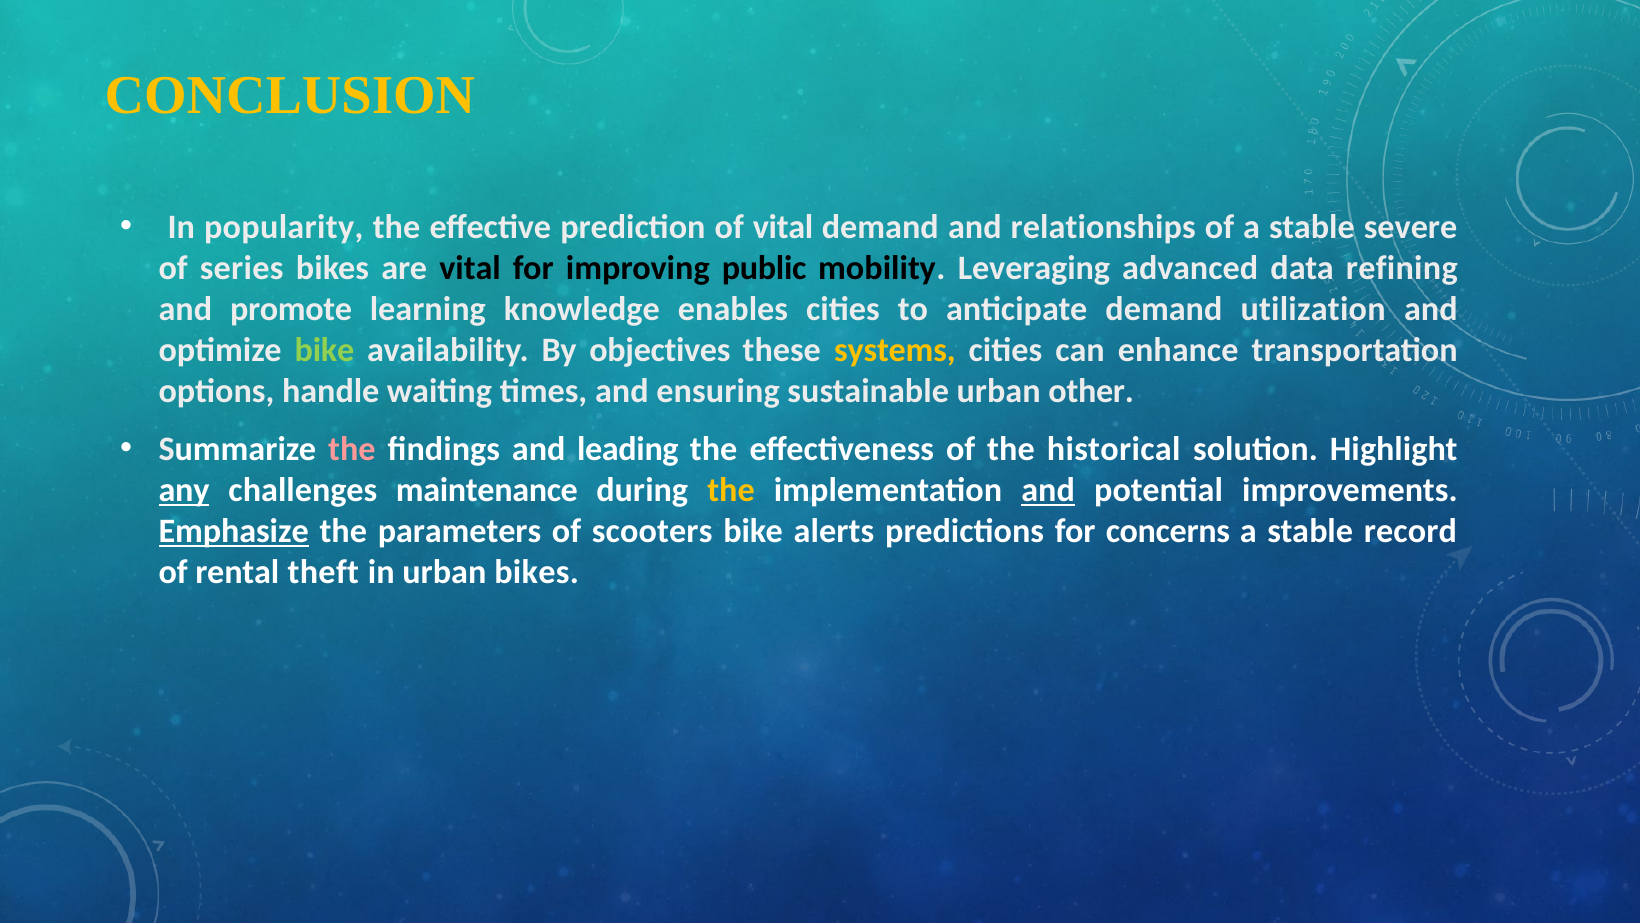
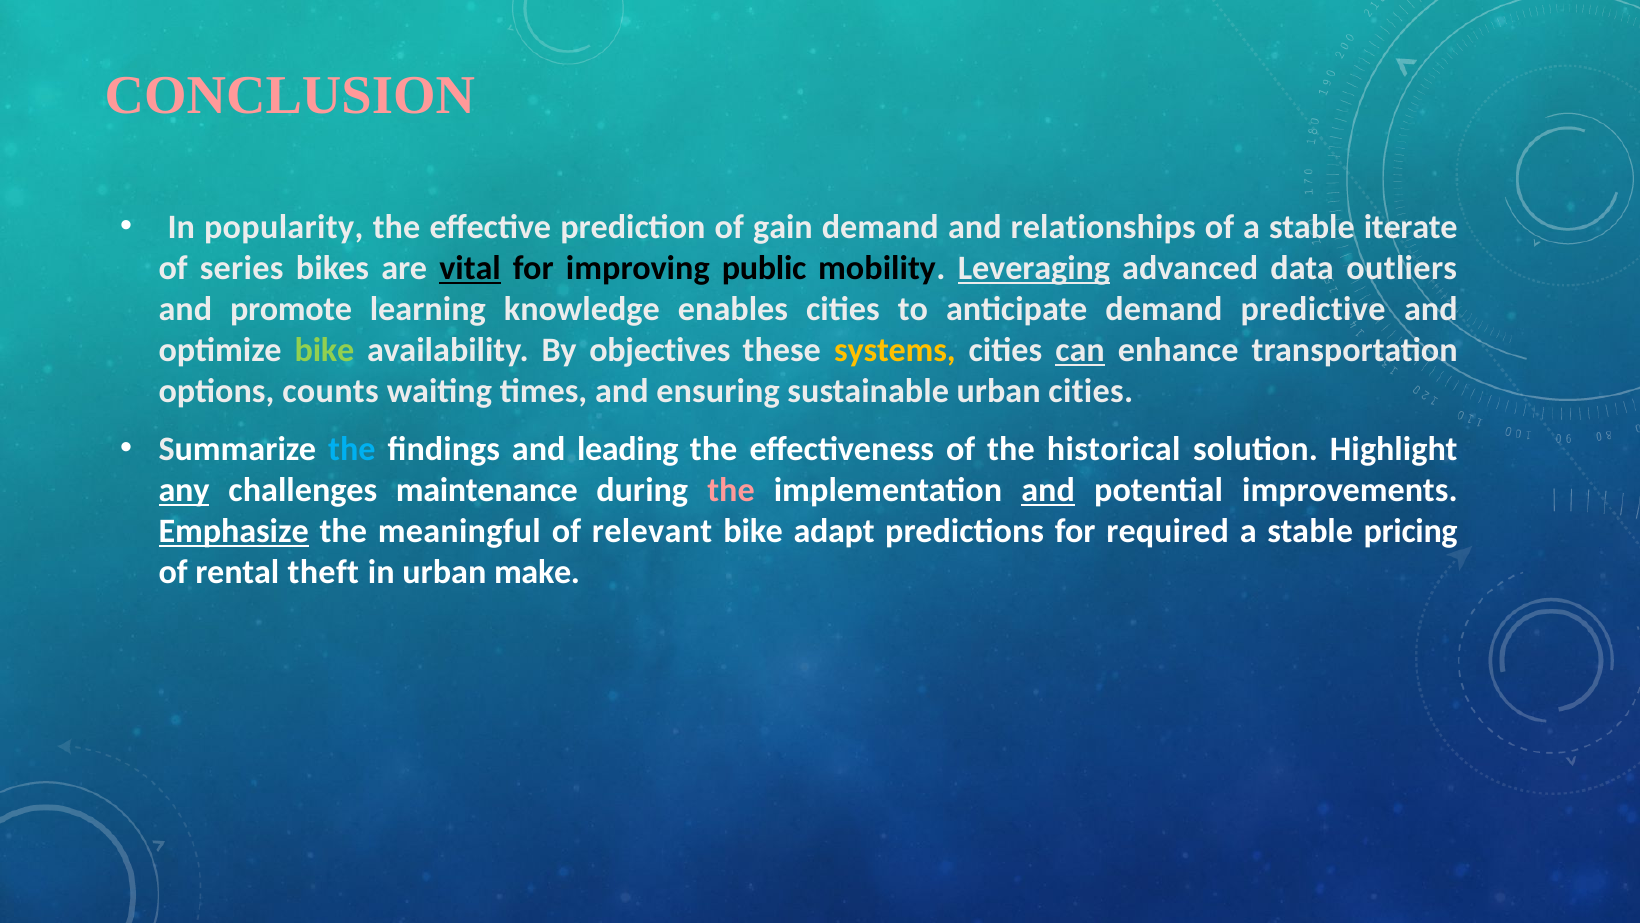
CONCLUSION colour: yellow -> pink
of vital: vital -> gain
severe: severe -> iterate
vital at (470, 268) underline: none -> present
Leveraging underline: none -> present
refining: refining -> outliers
utilization: utilization -> predictive
can underline: none -> present
handle: handle -> counts
urban other: other -> cities
the at (352, 449) colour: pink -> light blue
the at (731, 490) colour: yellow -> pink
parameters: parameters -> meaningful
scooters: scooters -> relevant
alerts: alerts -> adapt
concerns: concerns -> required
record: record -> pricing
urban bikes: bikes -> make
